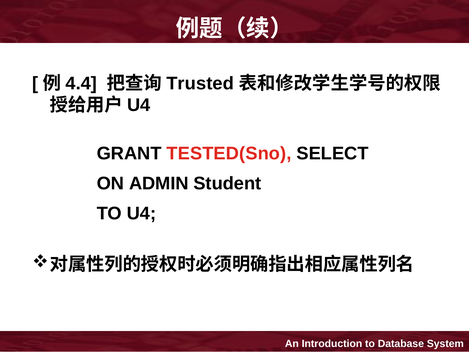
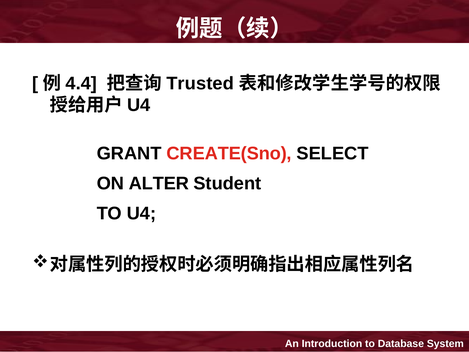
TESTED(Sno: TESTED(Sno -> CREATE(Sno
ADMIN: ADMIN -> ALTER
